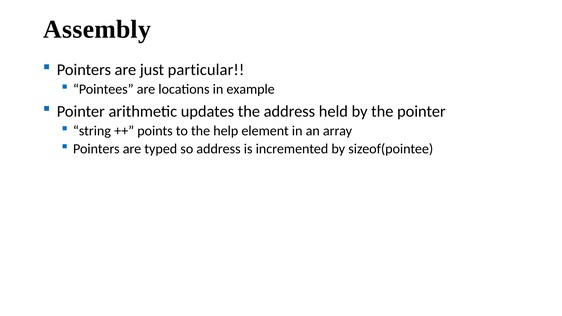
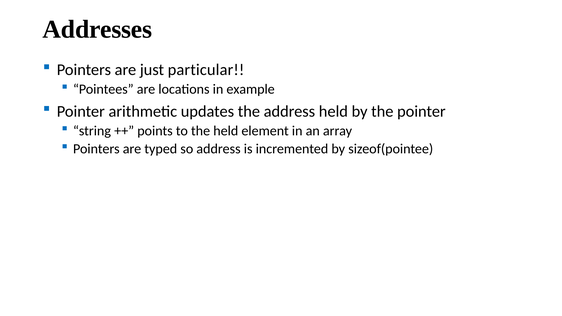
Assembly: Assembly -> Addresses
the help: help -> held
